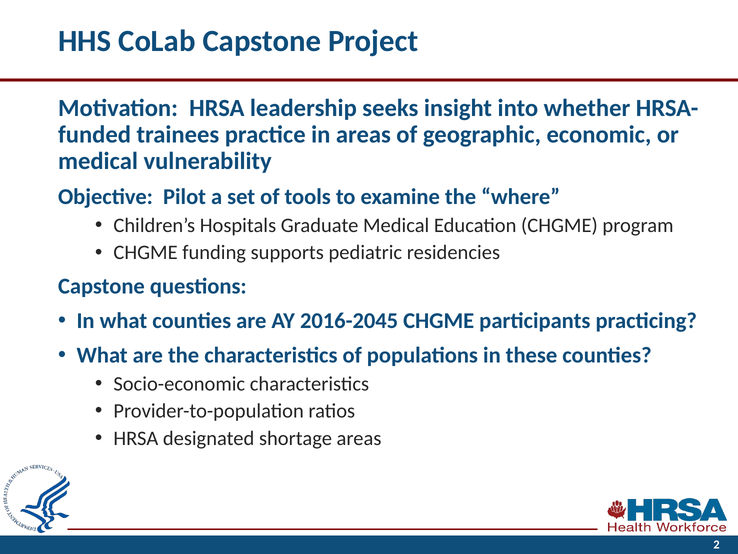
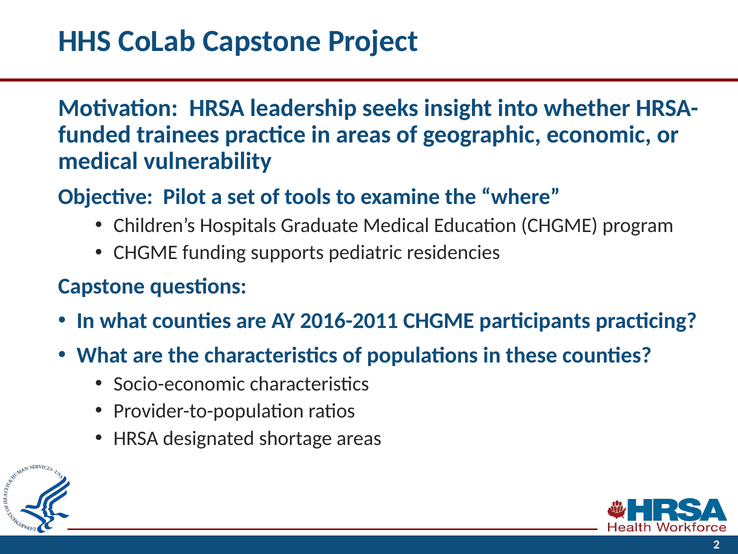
2016-2045: 2016-2045 -> 2016-2011
